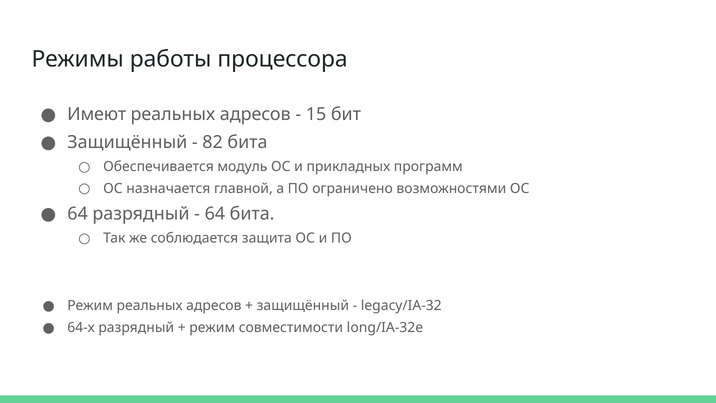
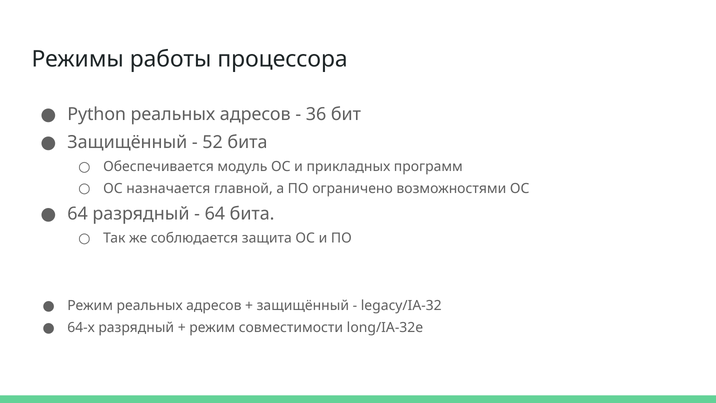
Имеют: Имеют -> Python
15: 15 -> 36
82: 82 -> 52
